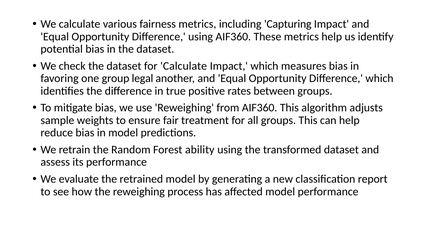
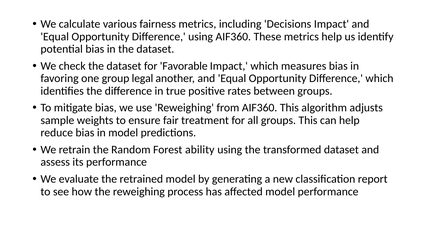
Capturing: Capturing -> Decisions
for Calculate: Calculate -> Favorable
